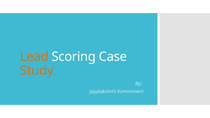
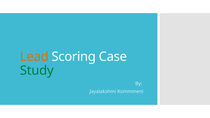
Study colour: orange -> green
